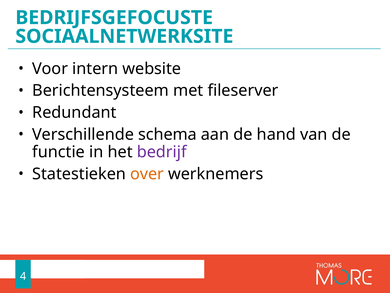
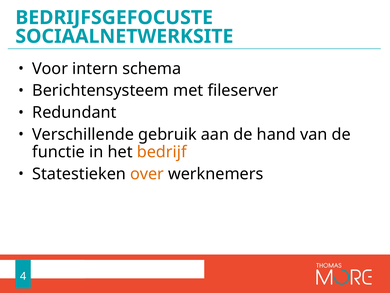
website: website -> schema
schema: schema -> gebruik
bedrijf colour: purple -> orange
